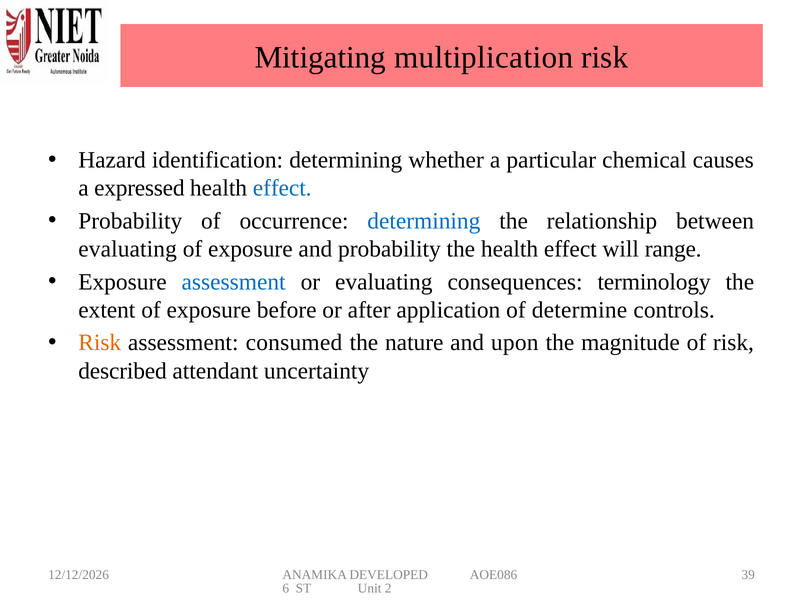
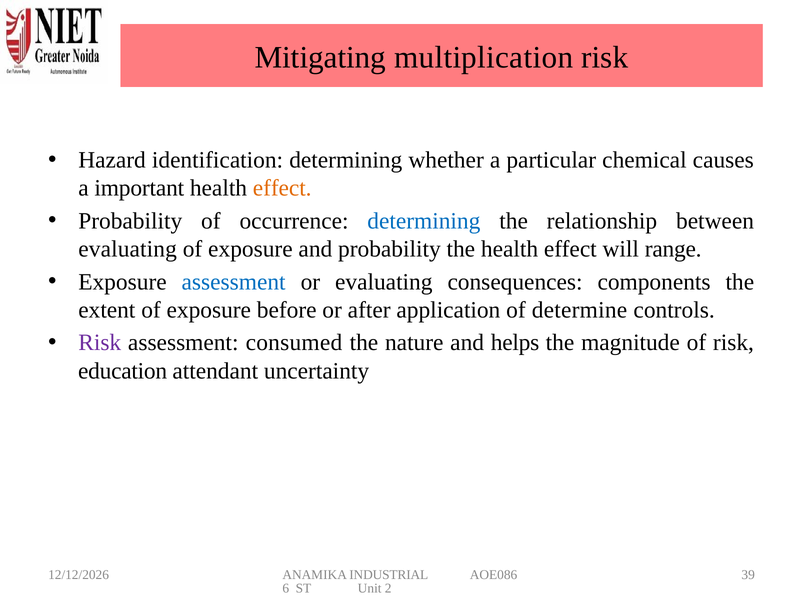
expressed: expressed -> important
effect at (282, 188) colour: blue -> orange
terminology: terminology -> components
Risk at (100, 343) colour: orange -> purple
upon: upon -> helps
described: described -> education
DEVELOPED: DEVELOPED -> INDUSTRIAL
